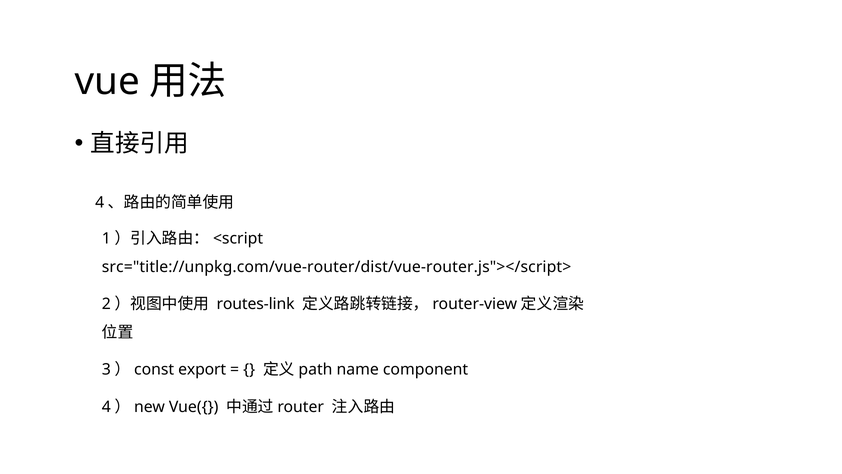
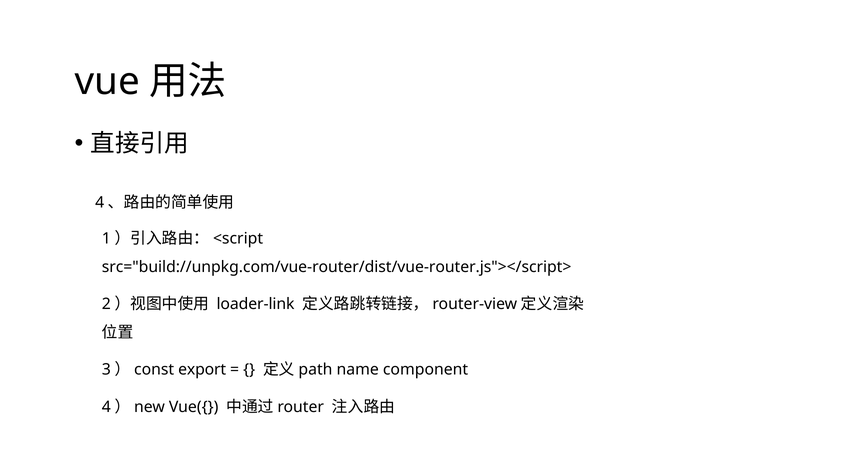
src="title://unpkg.com/vue-router/dist/vue-router.js"></script>: src="title://unpkg.com/vue-router/dist/vue-router.js"></script> -> src="build://unpkg.com/vue-router/dist/vue-router.js"></script>
routes-link: routes-link -> loader-link
